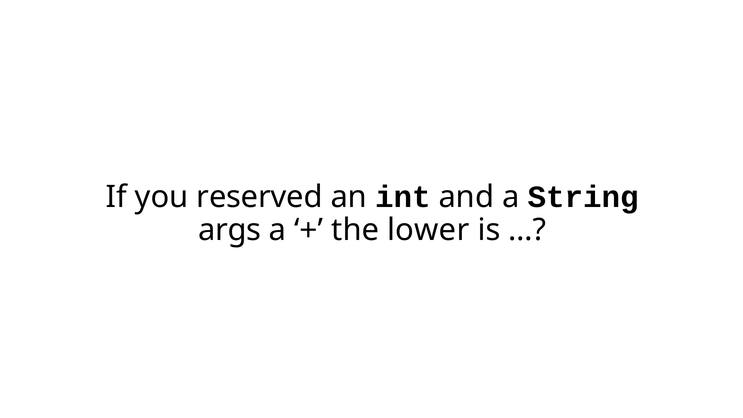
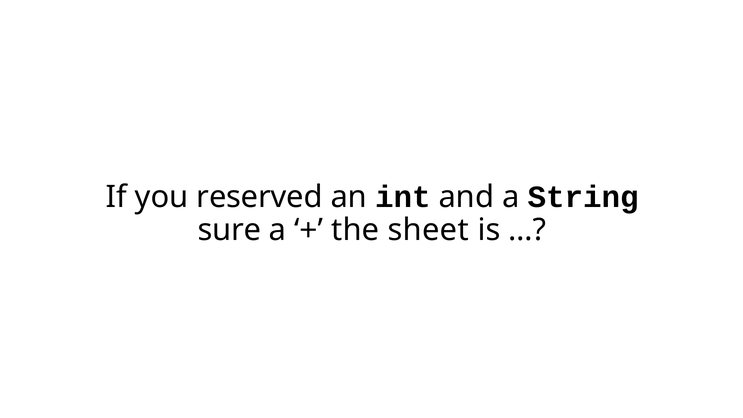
args: args -> sure
lower: lower -> sheet
